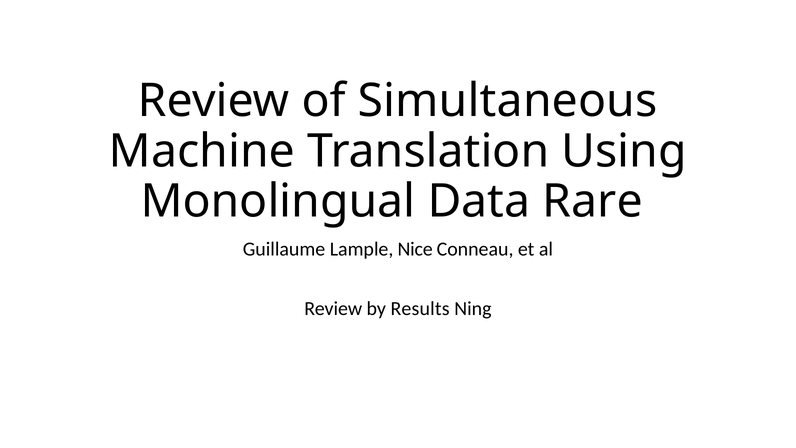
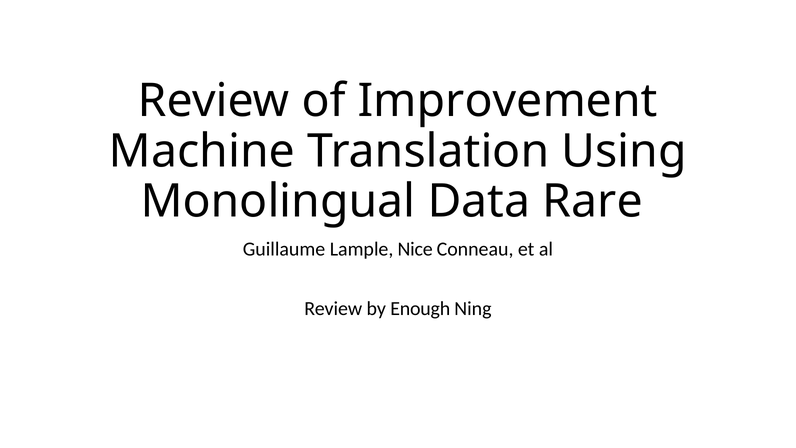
Simultaneous: Simultaneous -> Improvement
Results: Results -> Enough
